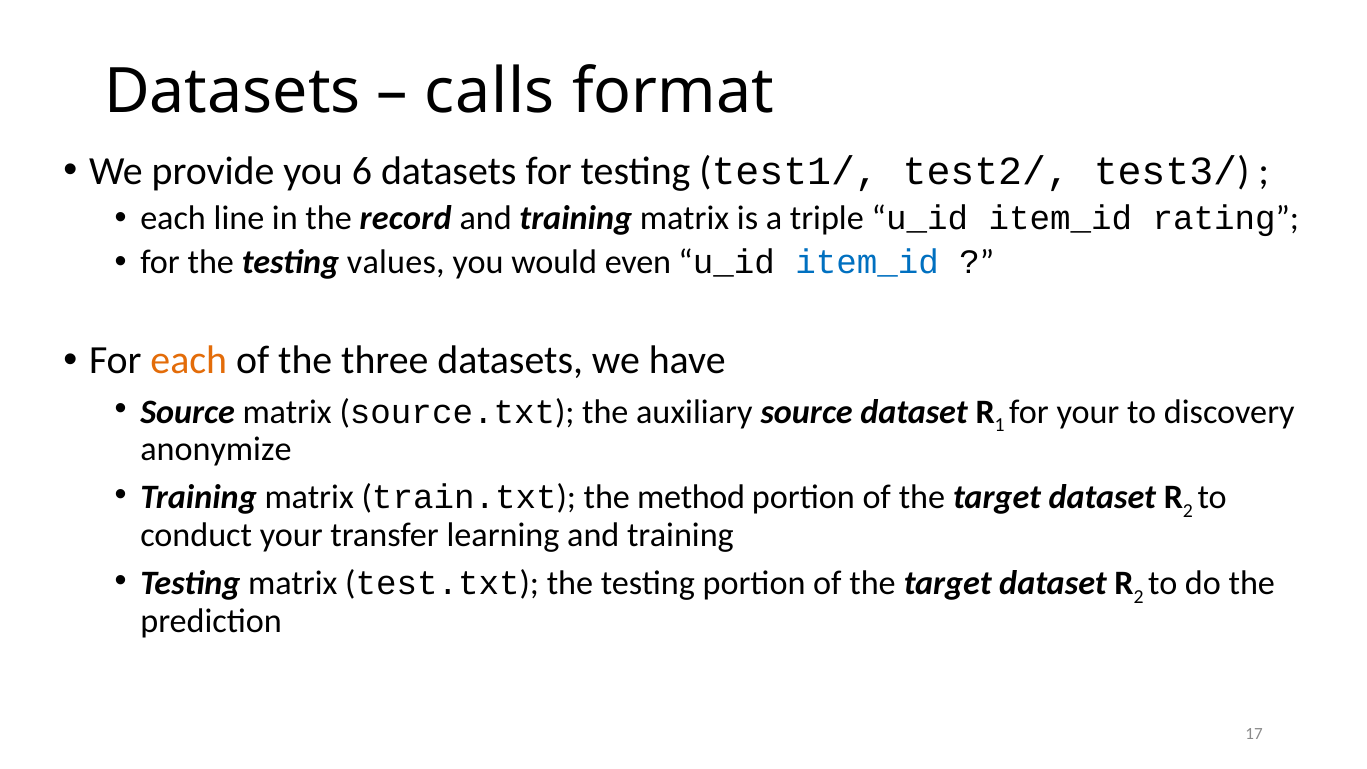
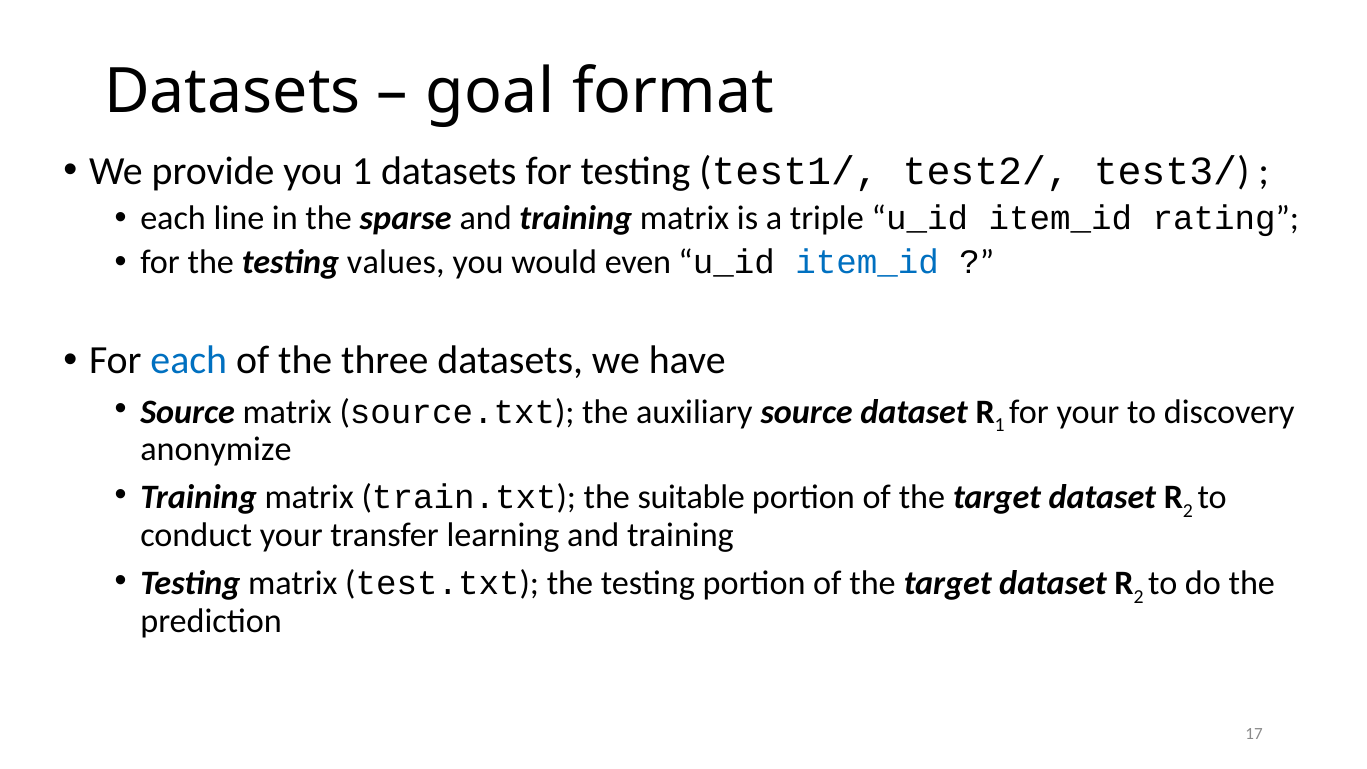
calls: calls -> goal
you 6: 6 -> 1
record: record -> sparse
each at (189, 361) colour: orange -> blue
method: method -> suitable
